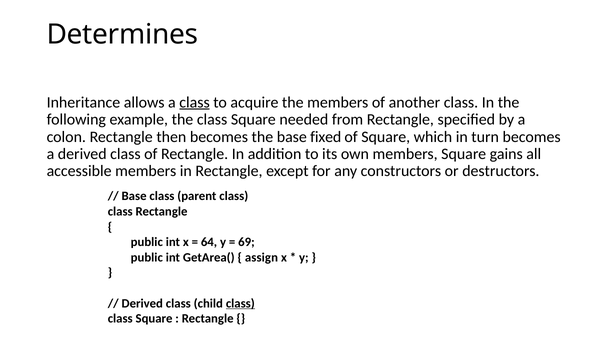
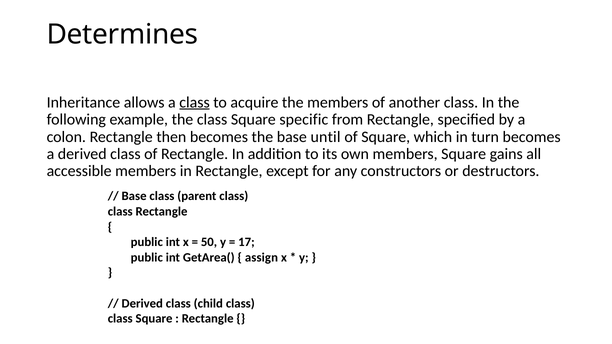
needed: needed -> specific
fixed: fixed -> until
64: 64 -> 50
69: 69 -> 17
class at (240, 304) underline: present -> none
